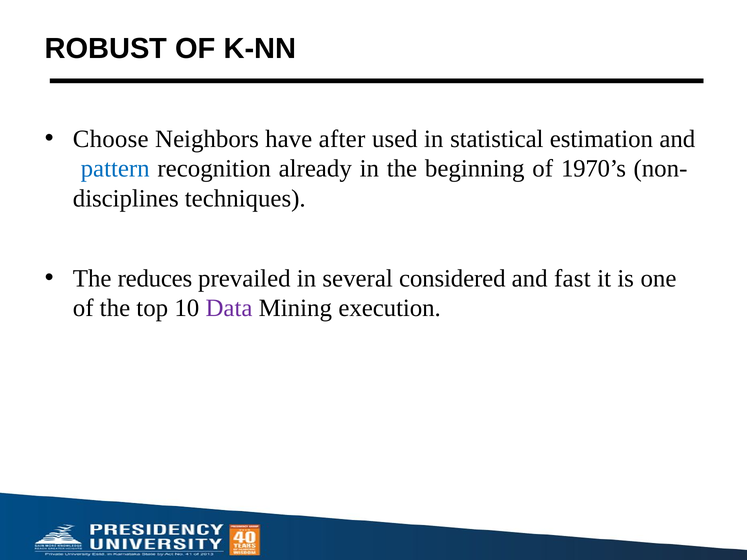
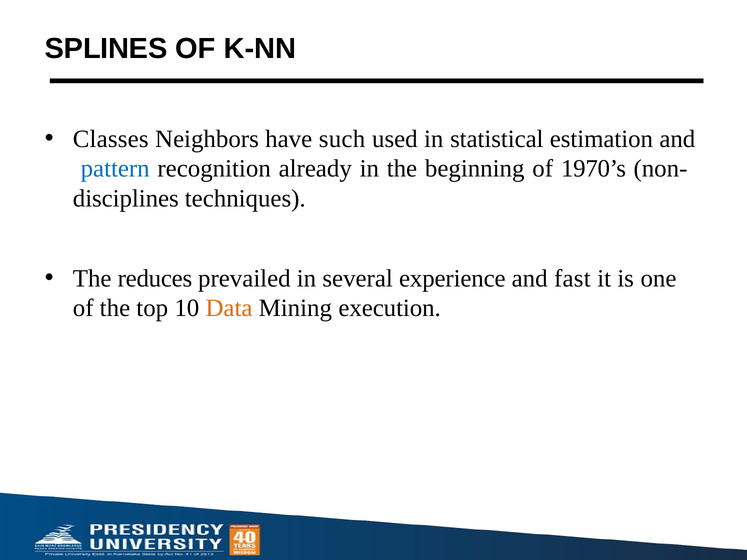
ROBUST: ROBUST -> SPLINES
Choose: Choose -> Classes
after: after -> such
considered: considered -> experience
Data colour: purple -> orange
